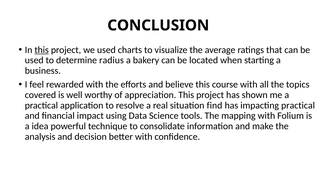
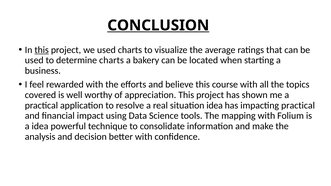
CONCLUSION underline: none -> present
determine radius: radius -> charts
situation find: find -> idea
